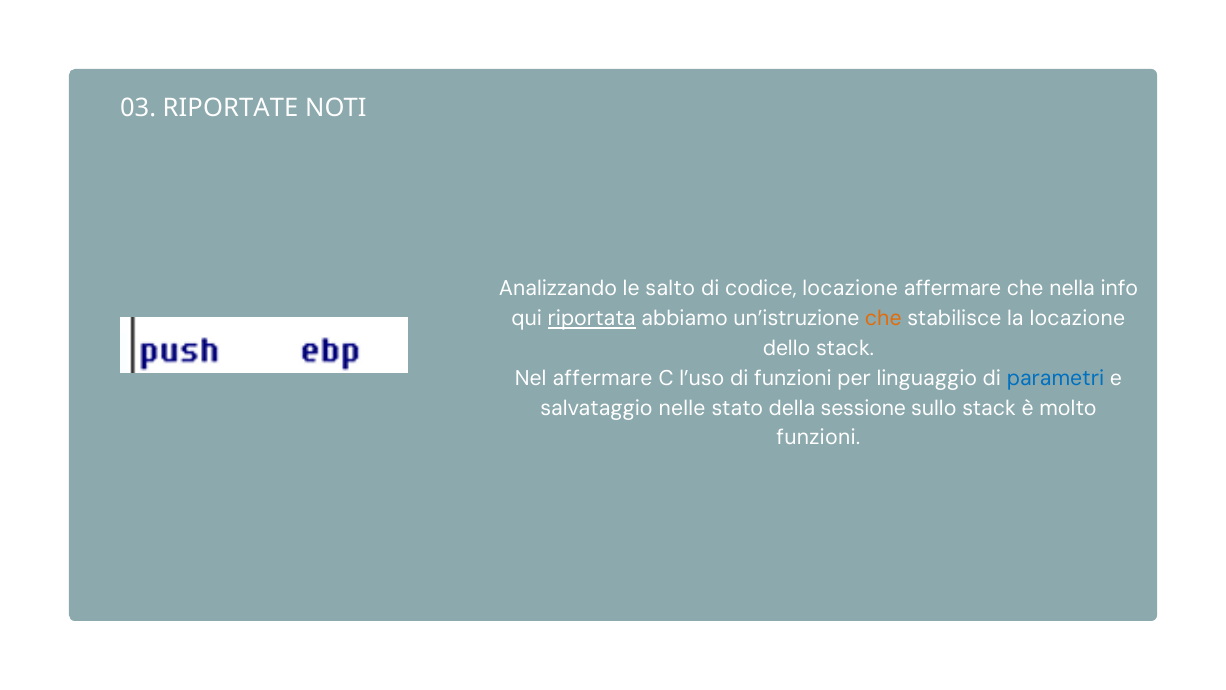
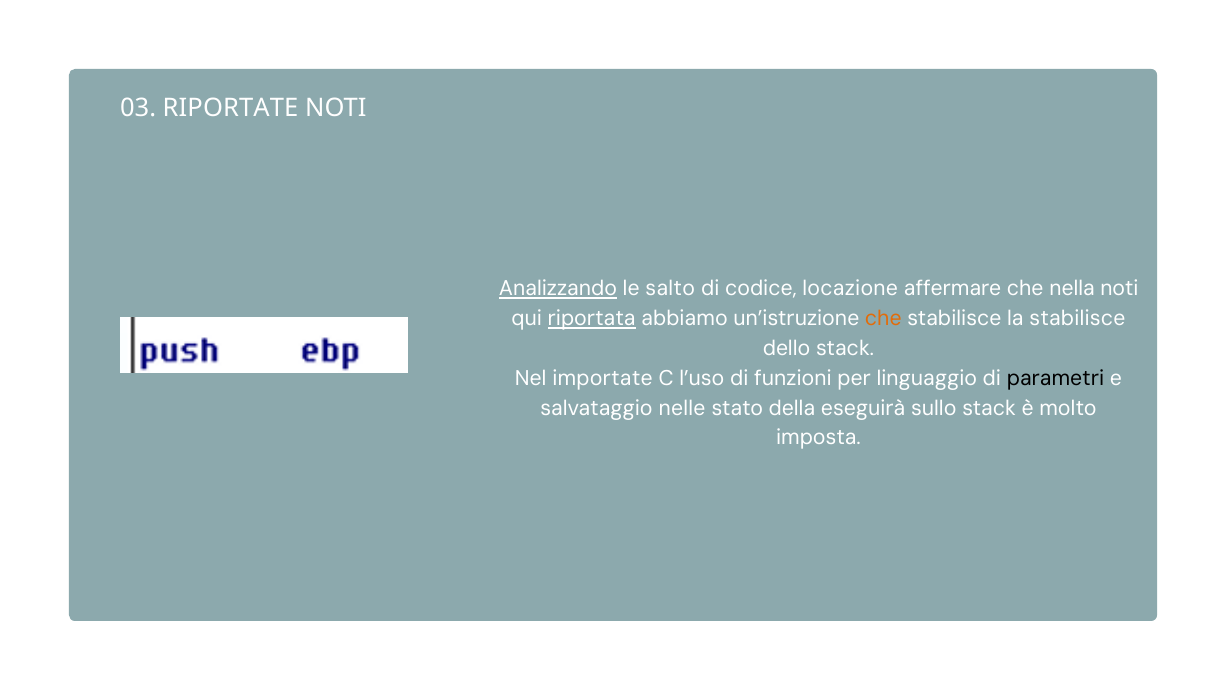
Analizzando underline: none -> present
nella info: info -> noti
la locazione: locazione -> stabilisce
Nel affermare: affermare -> importate
parametri colour: blue -> black
sessione: sessione -> eseguirà
funzioni at (818, 438): funzioni -> imposta
